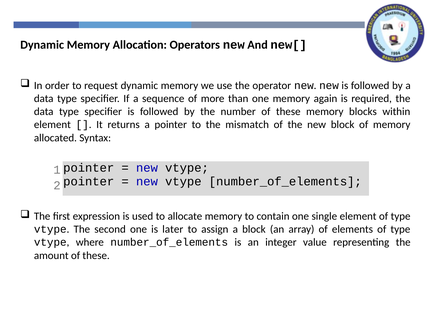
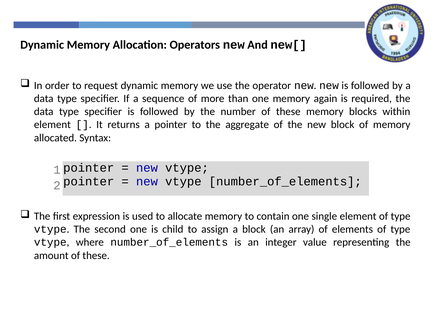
mismatch: mismatch -> aggregate
later: later -> child
